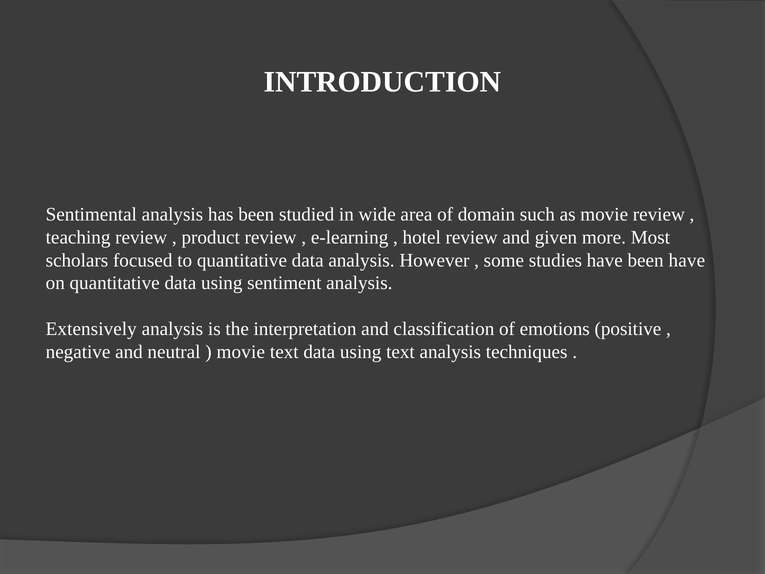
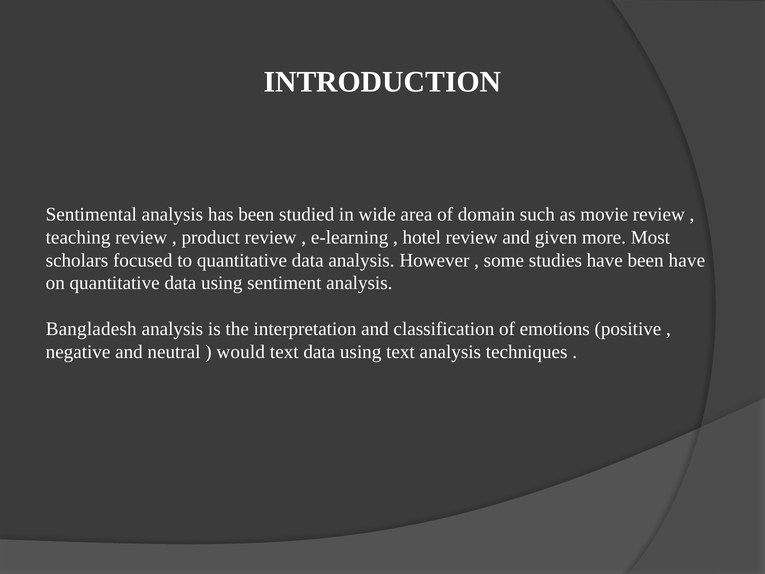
Extensively: Extensively -> Bangladesh
movie at (241, 352): movie -> would
